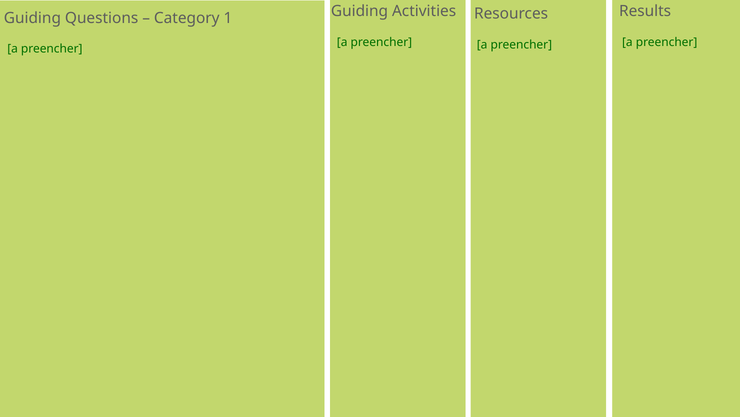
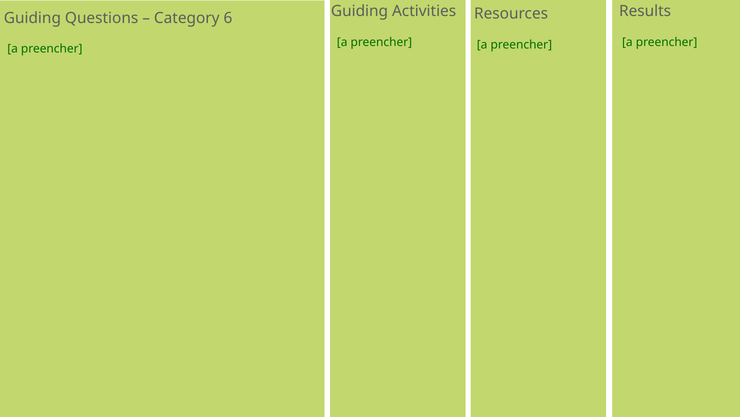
1: 1 -> 6
